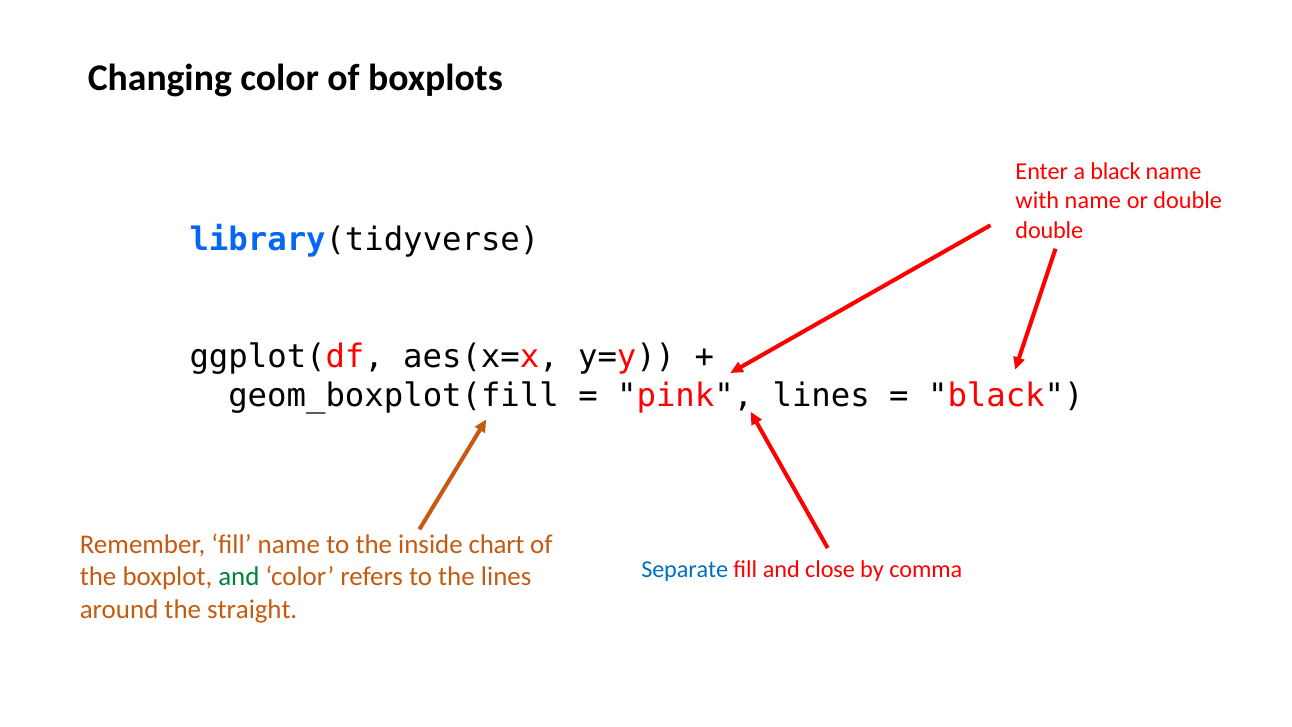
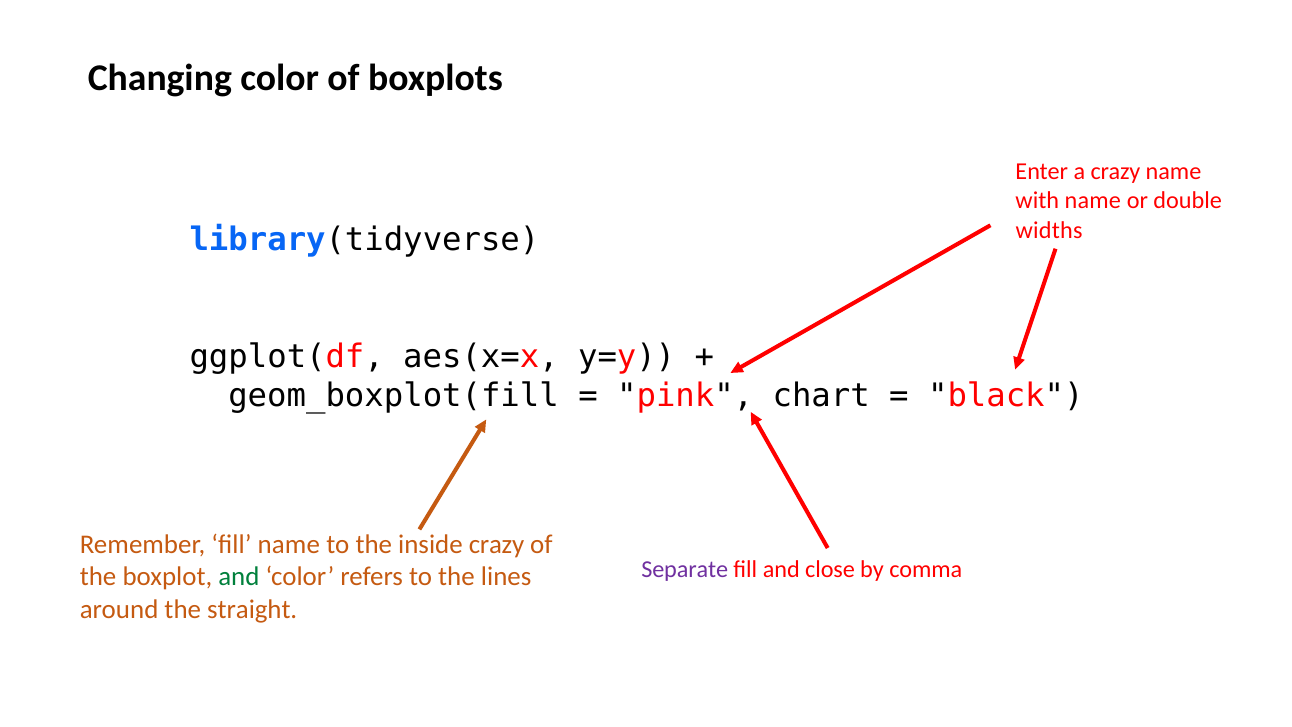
a black: black -> crazy
double at (1049, 230): double -> widths
pink lines: lines -> chart
inside chart: chart -> crazy
Separate colour: blue -> purple
